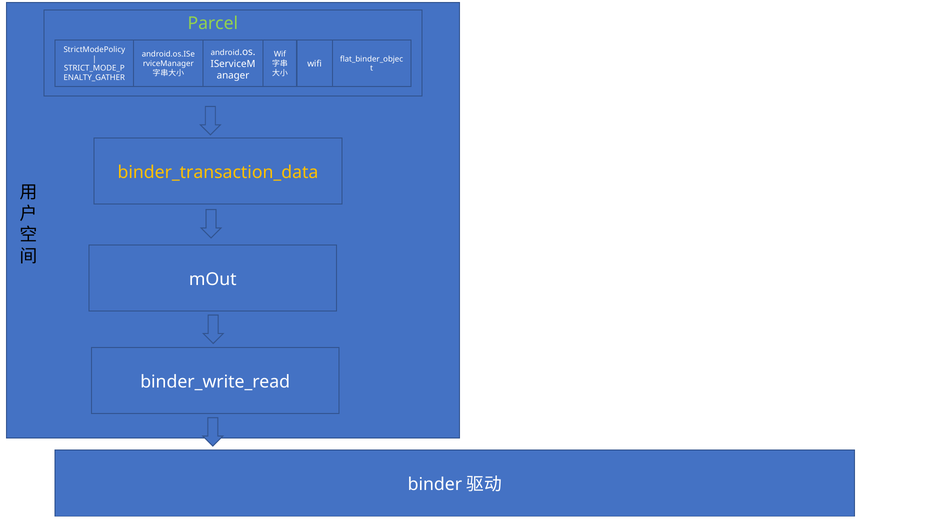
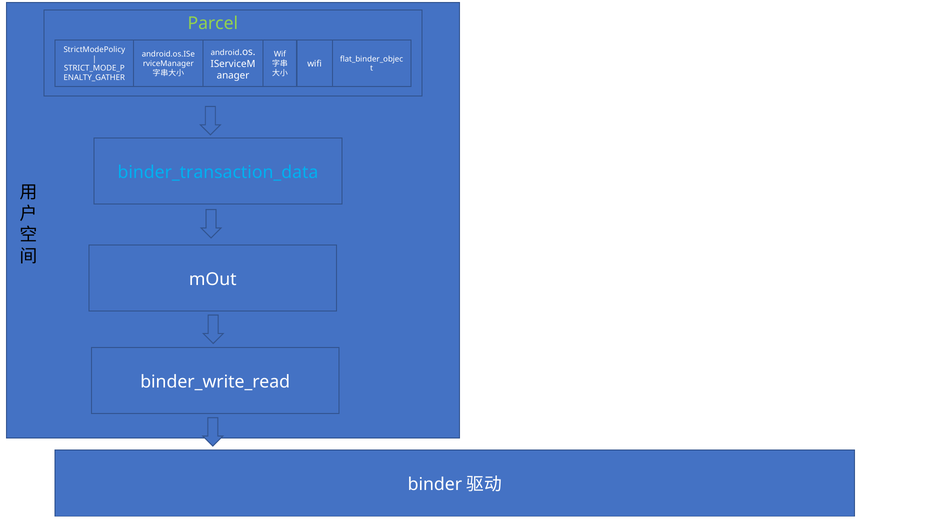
binder_transaction_data colour: yellow -> light blue
